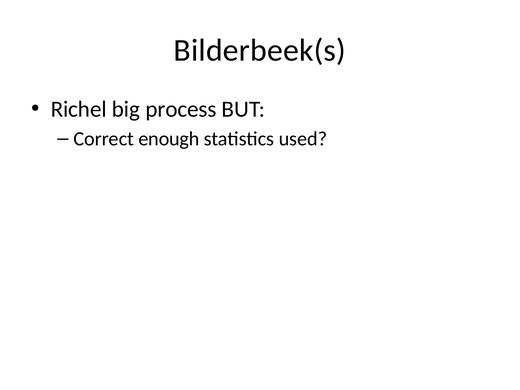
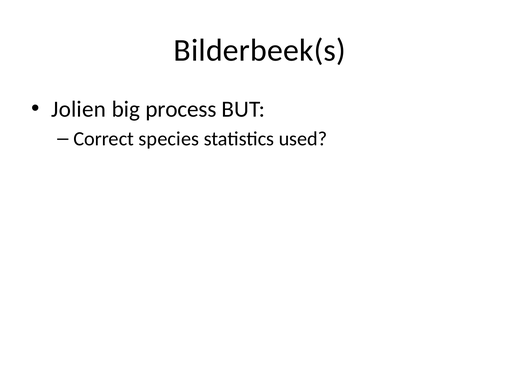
Richel: Richel -> Jolien
enough: enough -> species
